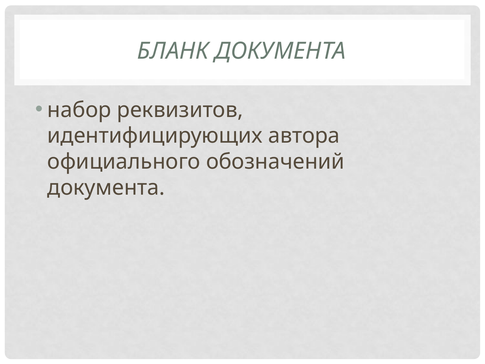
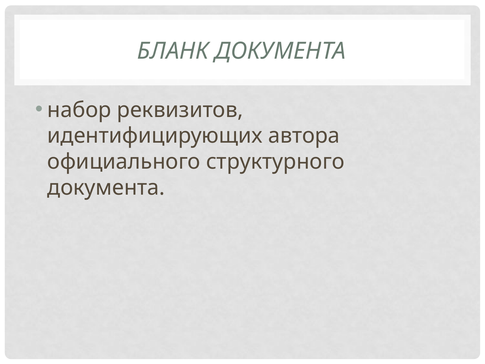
обозначений: обозначений -> структурного
